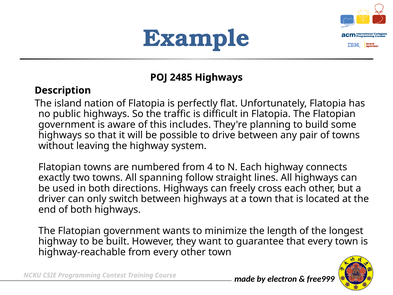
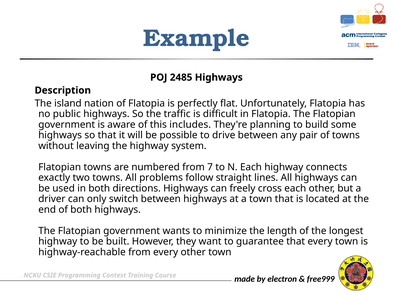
4: 4 -> 7
spanning: spanning -> problems
